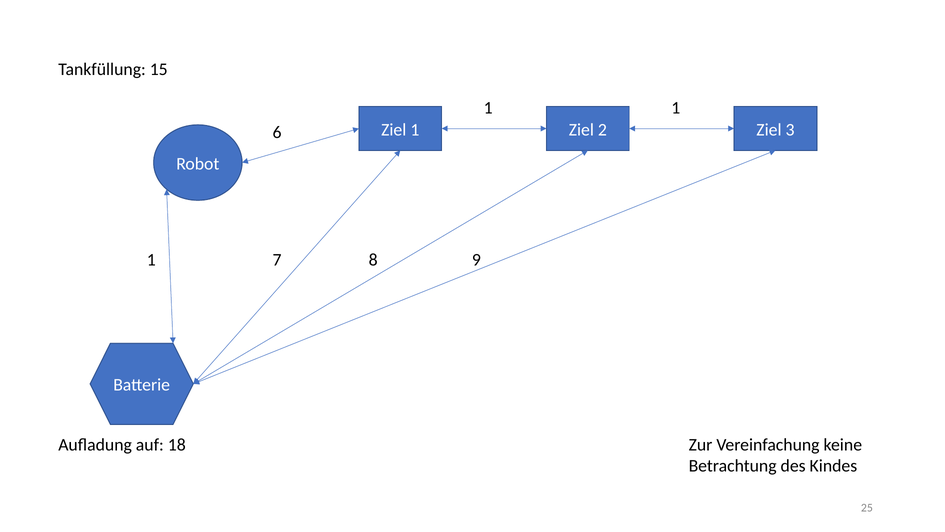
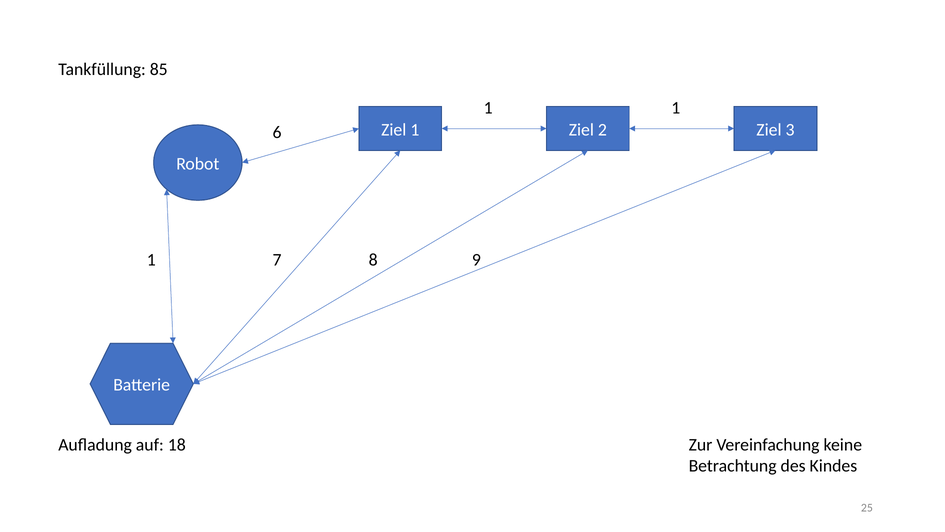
15: 15 -> 85
